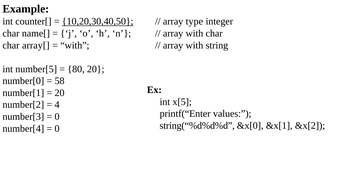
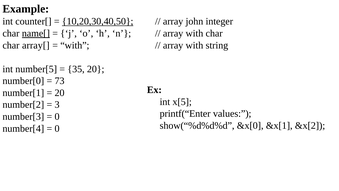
type: type -> john
name[ underline: none -> present
80: 80 -> 35
58: 58 -> 73
4: 4 -> 3
string(“%d%d%d: string(“%d%d%d -> show(“%d%d%d
